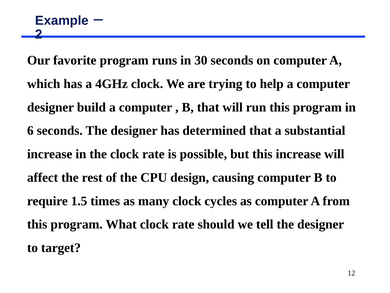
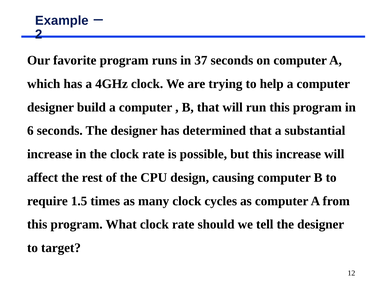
30: 30 -> 37
